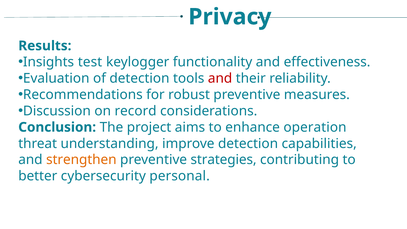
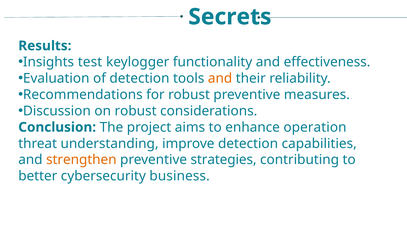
Privacy: Privacy -> Secrets
and at (220, 78) colour: red -> orange
on record: record -> robust
personal: personal -> business
